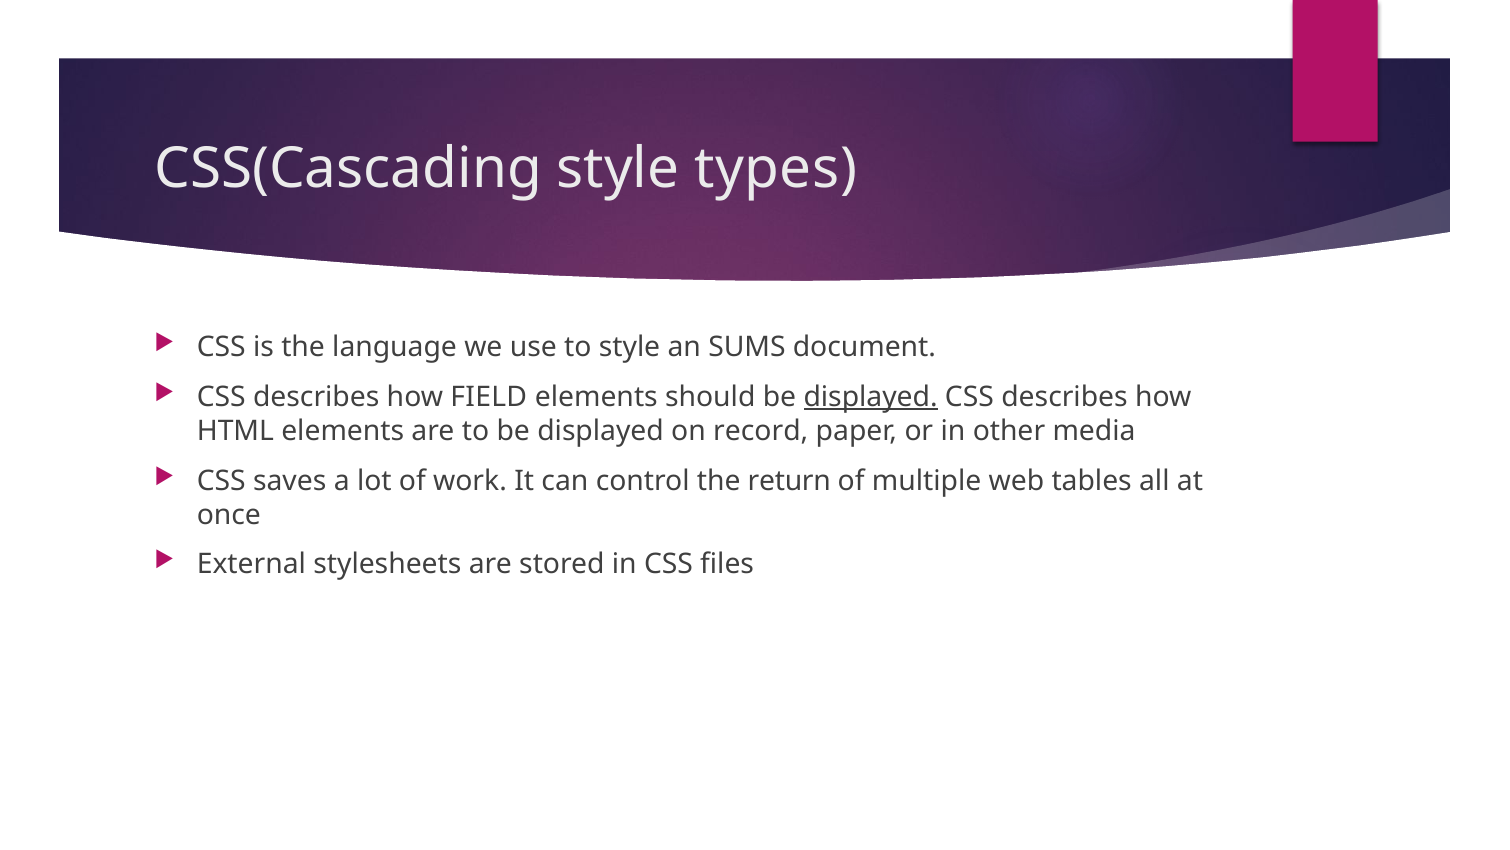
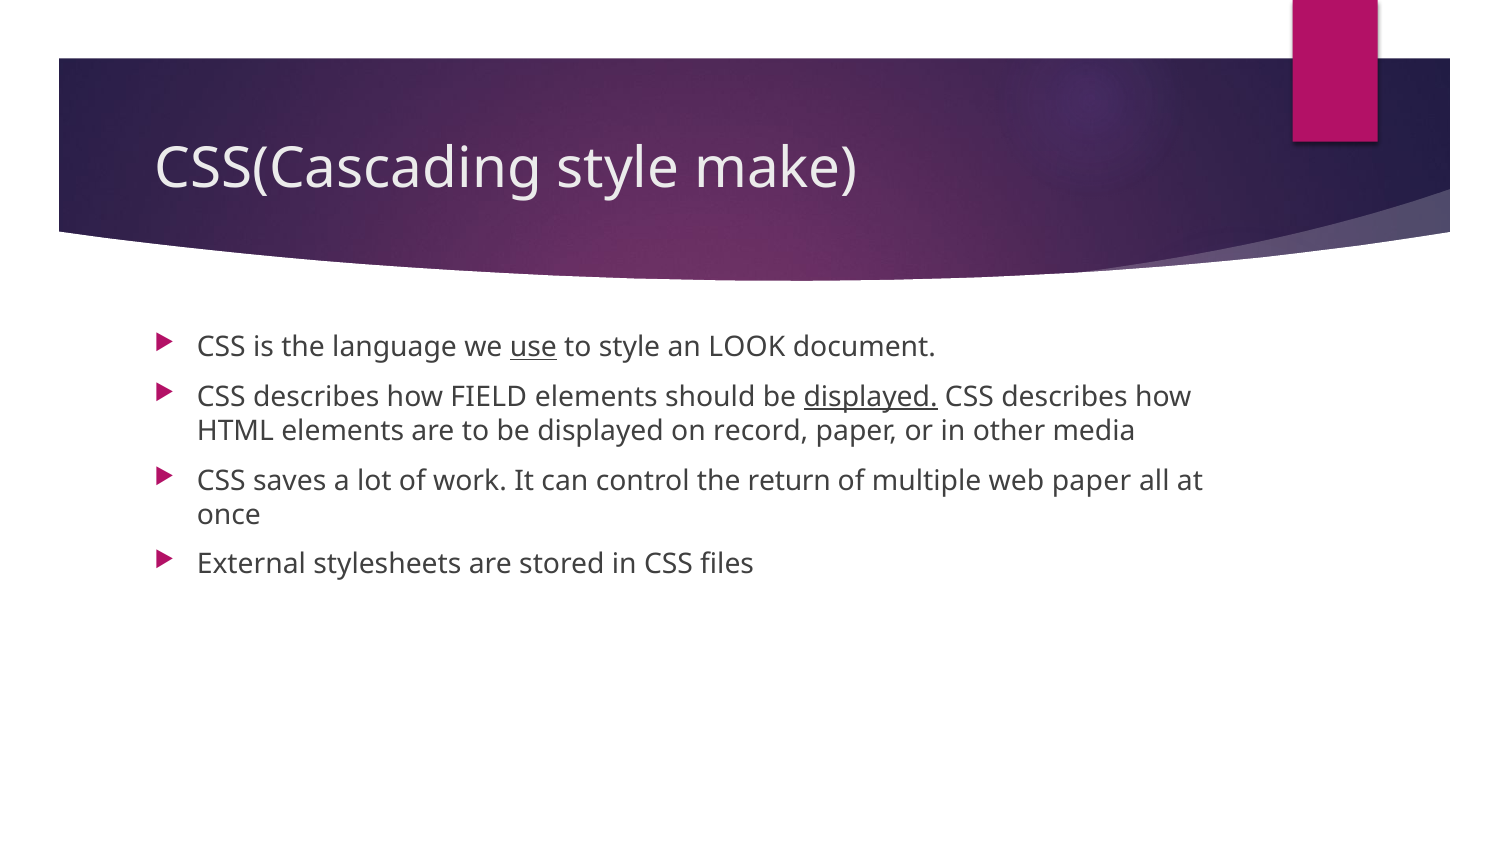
types: types -> make
use underline: none -> present
SUMS: SUMS -> LOOK
web tables: tables -> paper
